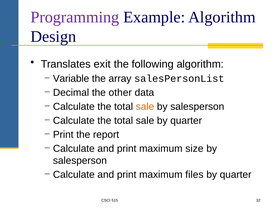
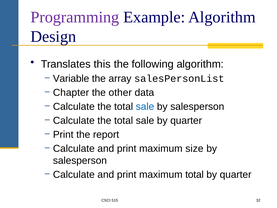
exit: exit -> this
Decimal: Decimal -> Chapter
sale at (145, 106) colour: orange -> blue
maximum files: files -> total
